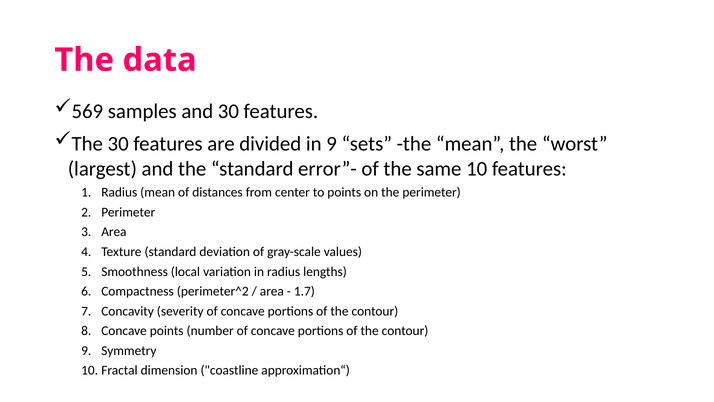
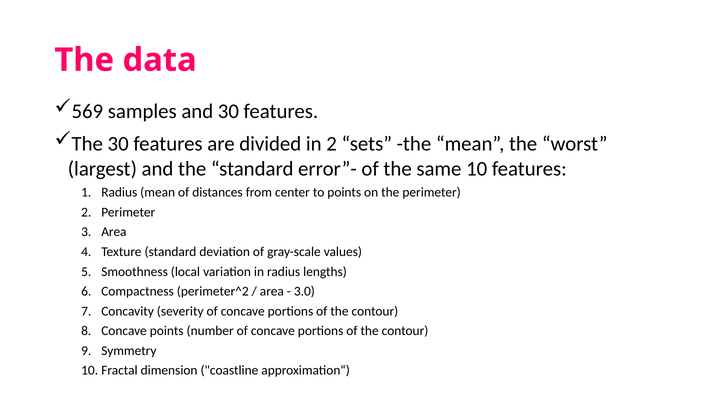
in 9: 9 -> 2
1.7: 1.7 -> 3.0
